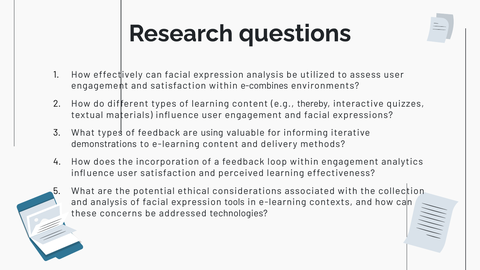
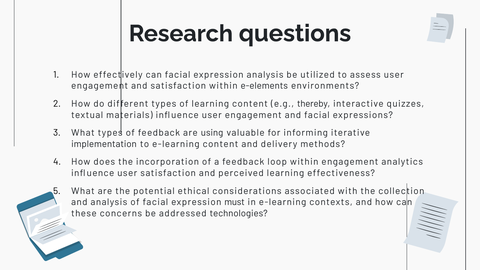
e-combines: e-combines -> e-elements
demonstrations: demonstrations -> implementation
tools: tools -> must
